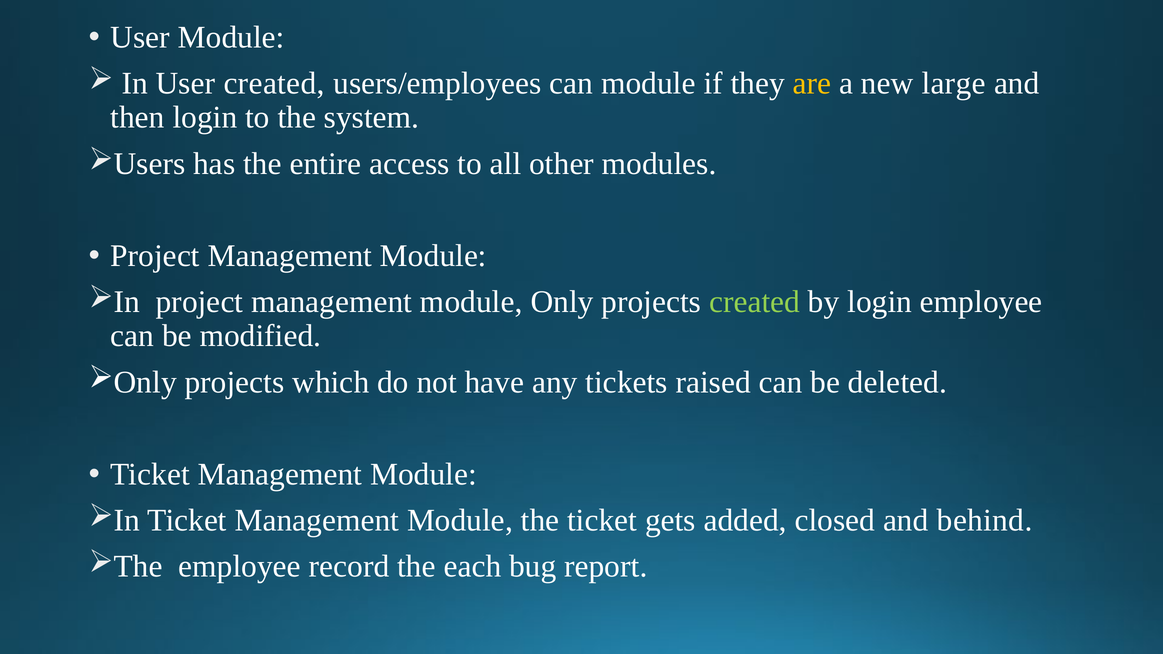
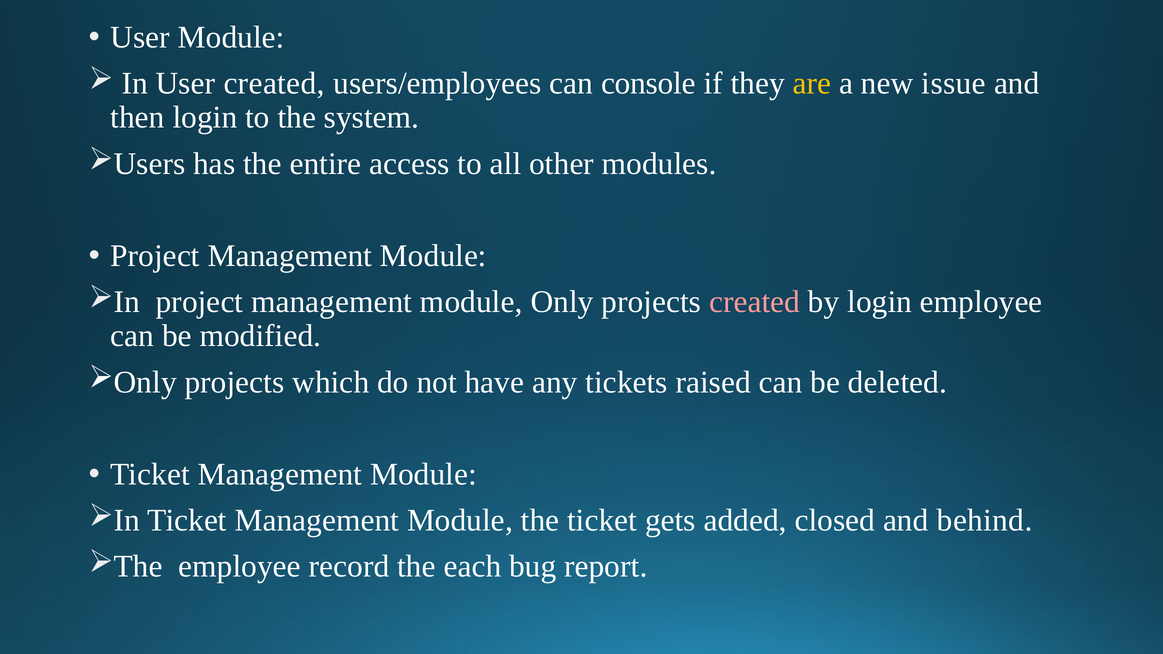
can module: module -> console
large: large -> issue
created at (755, 302) colour: light green -> pink
